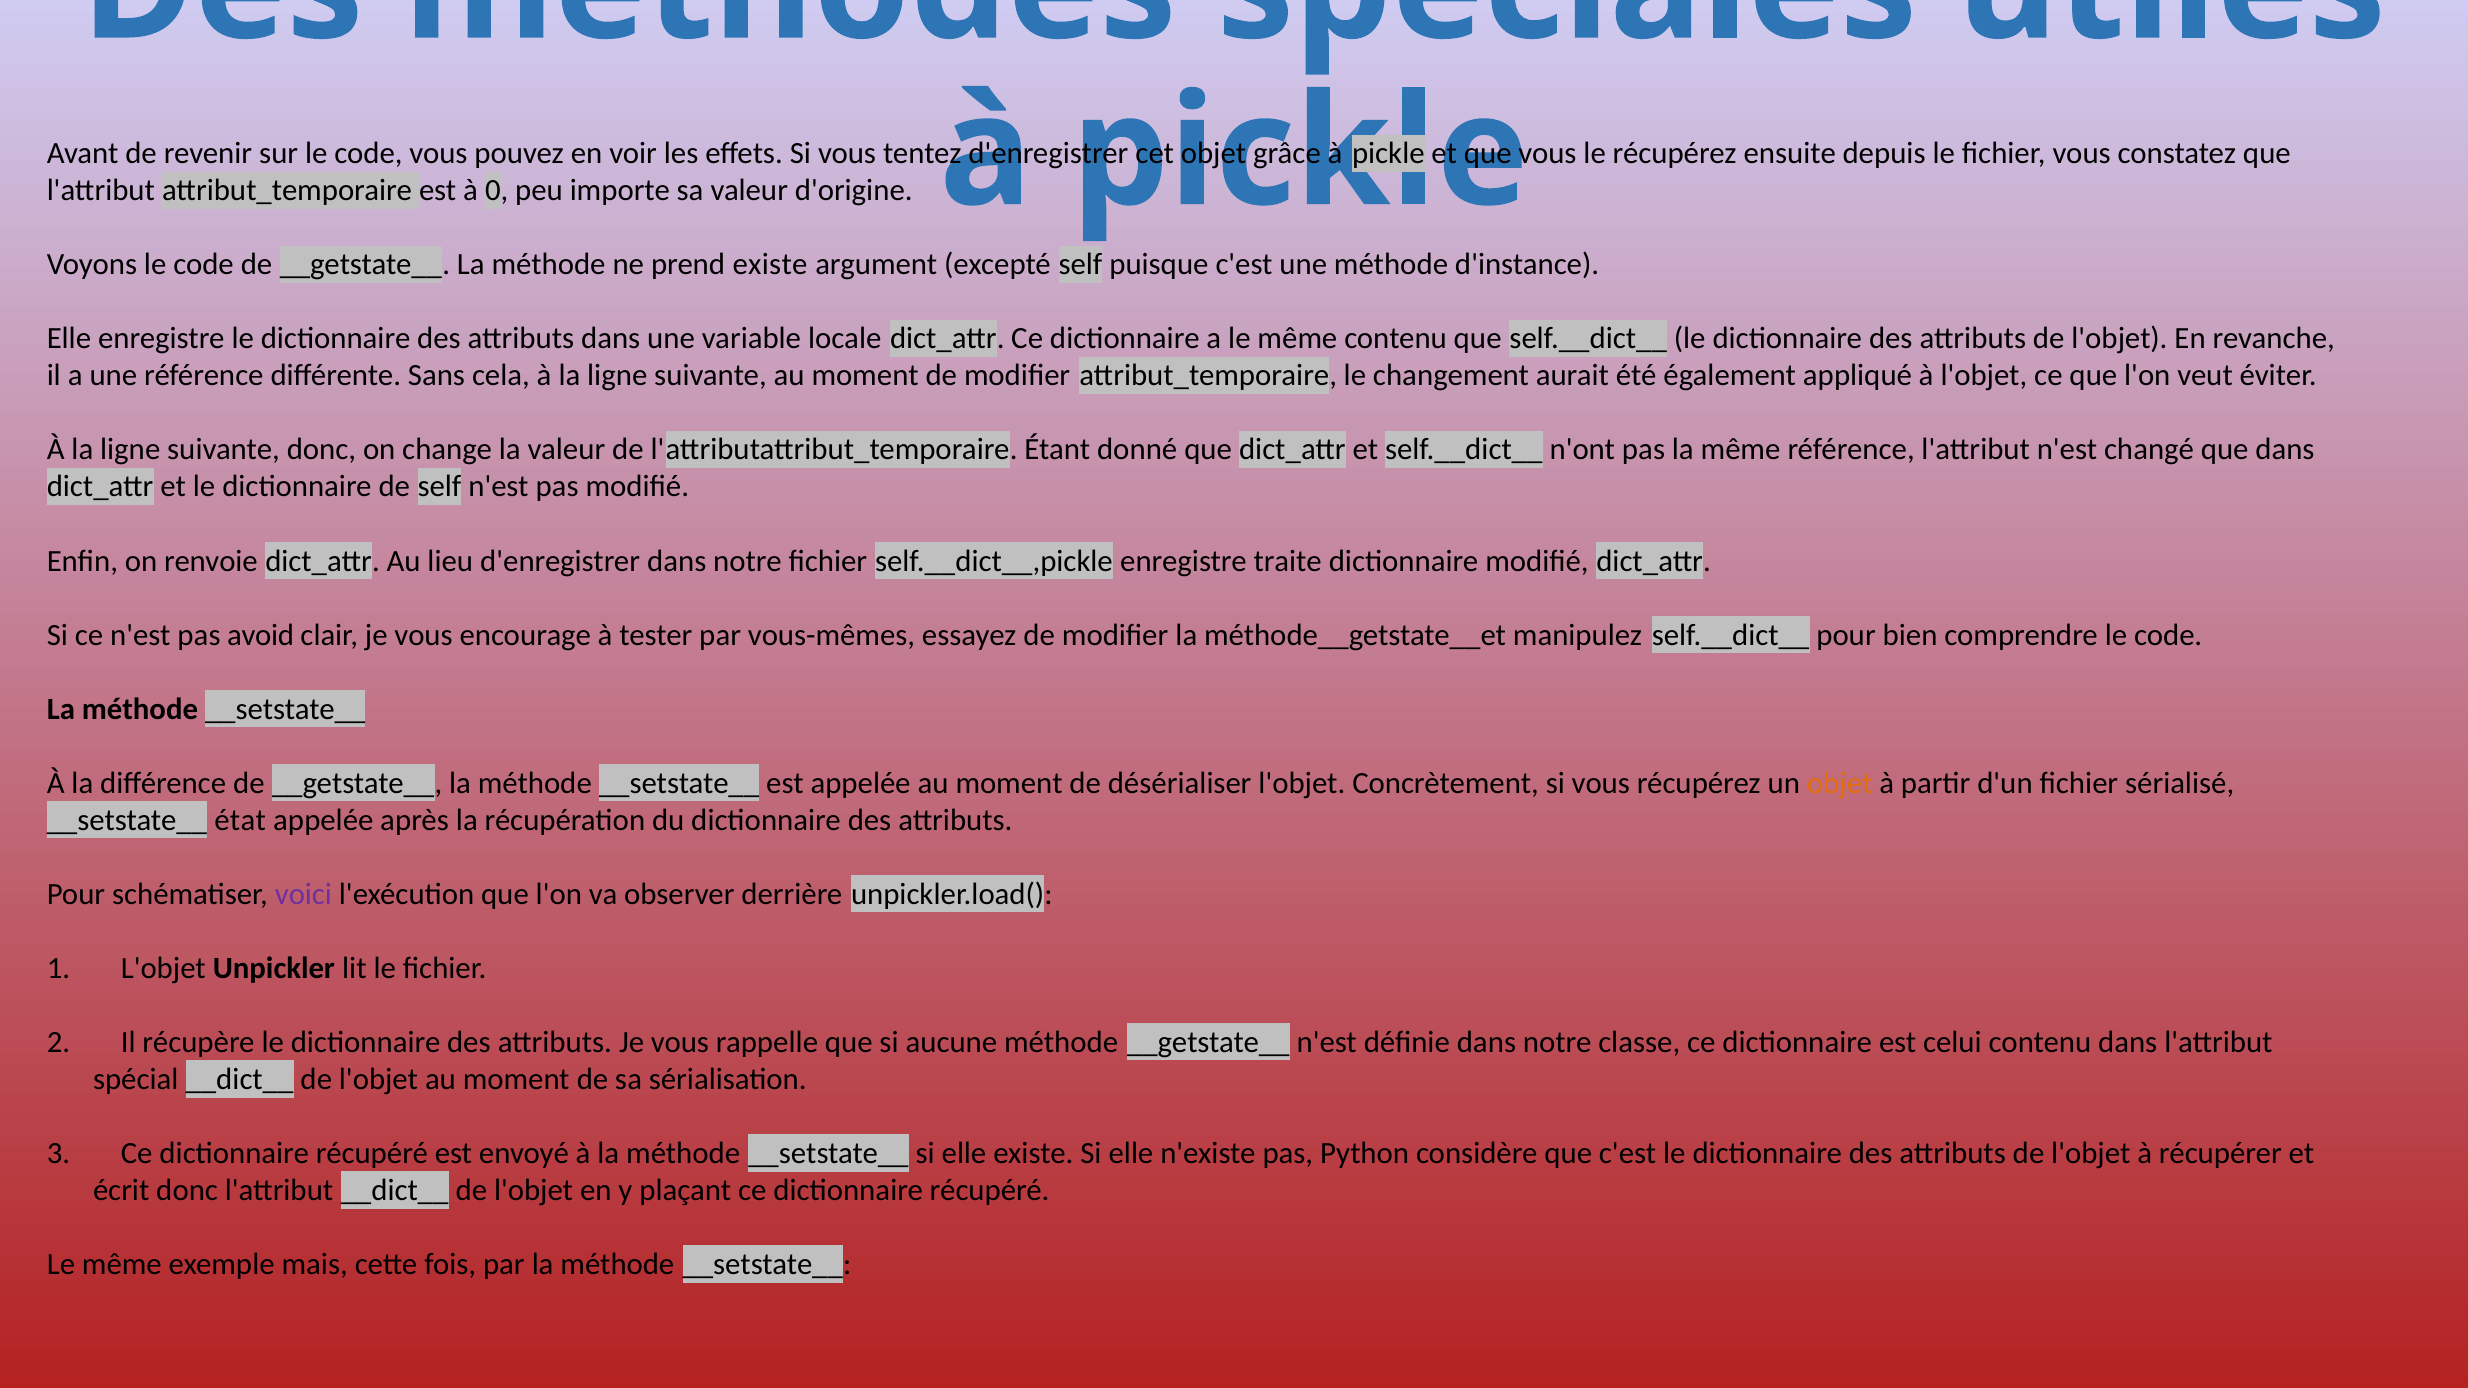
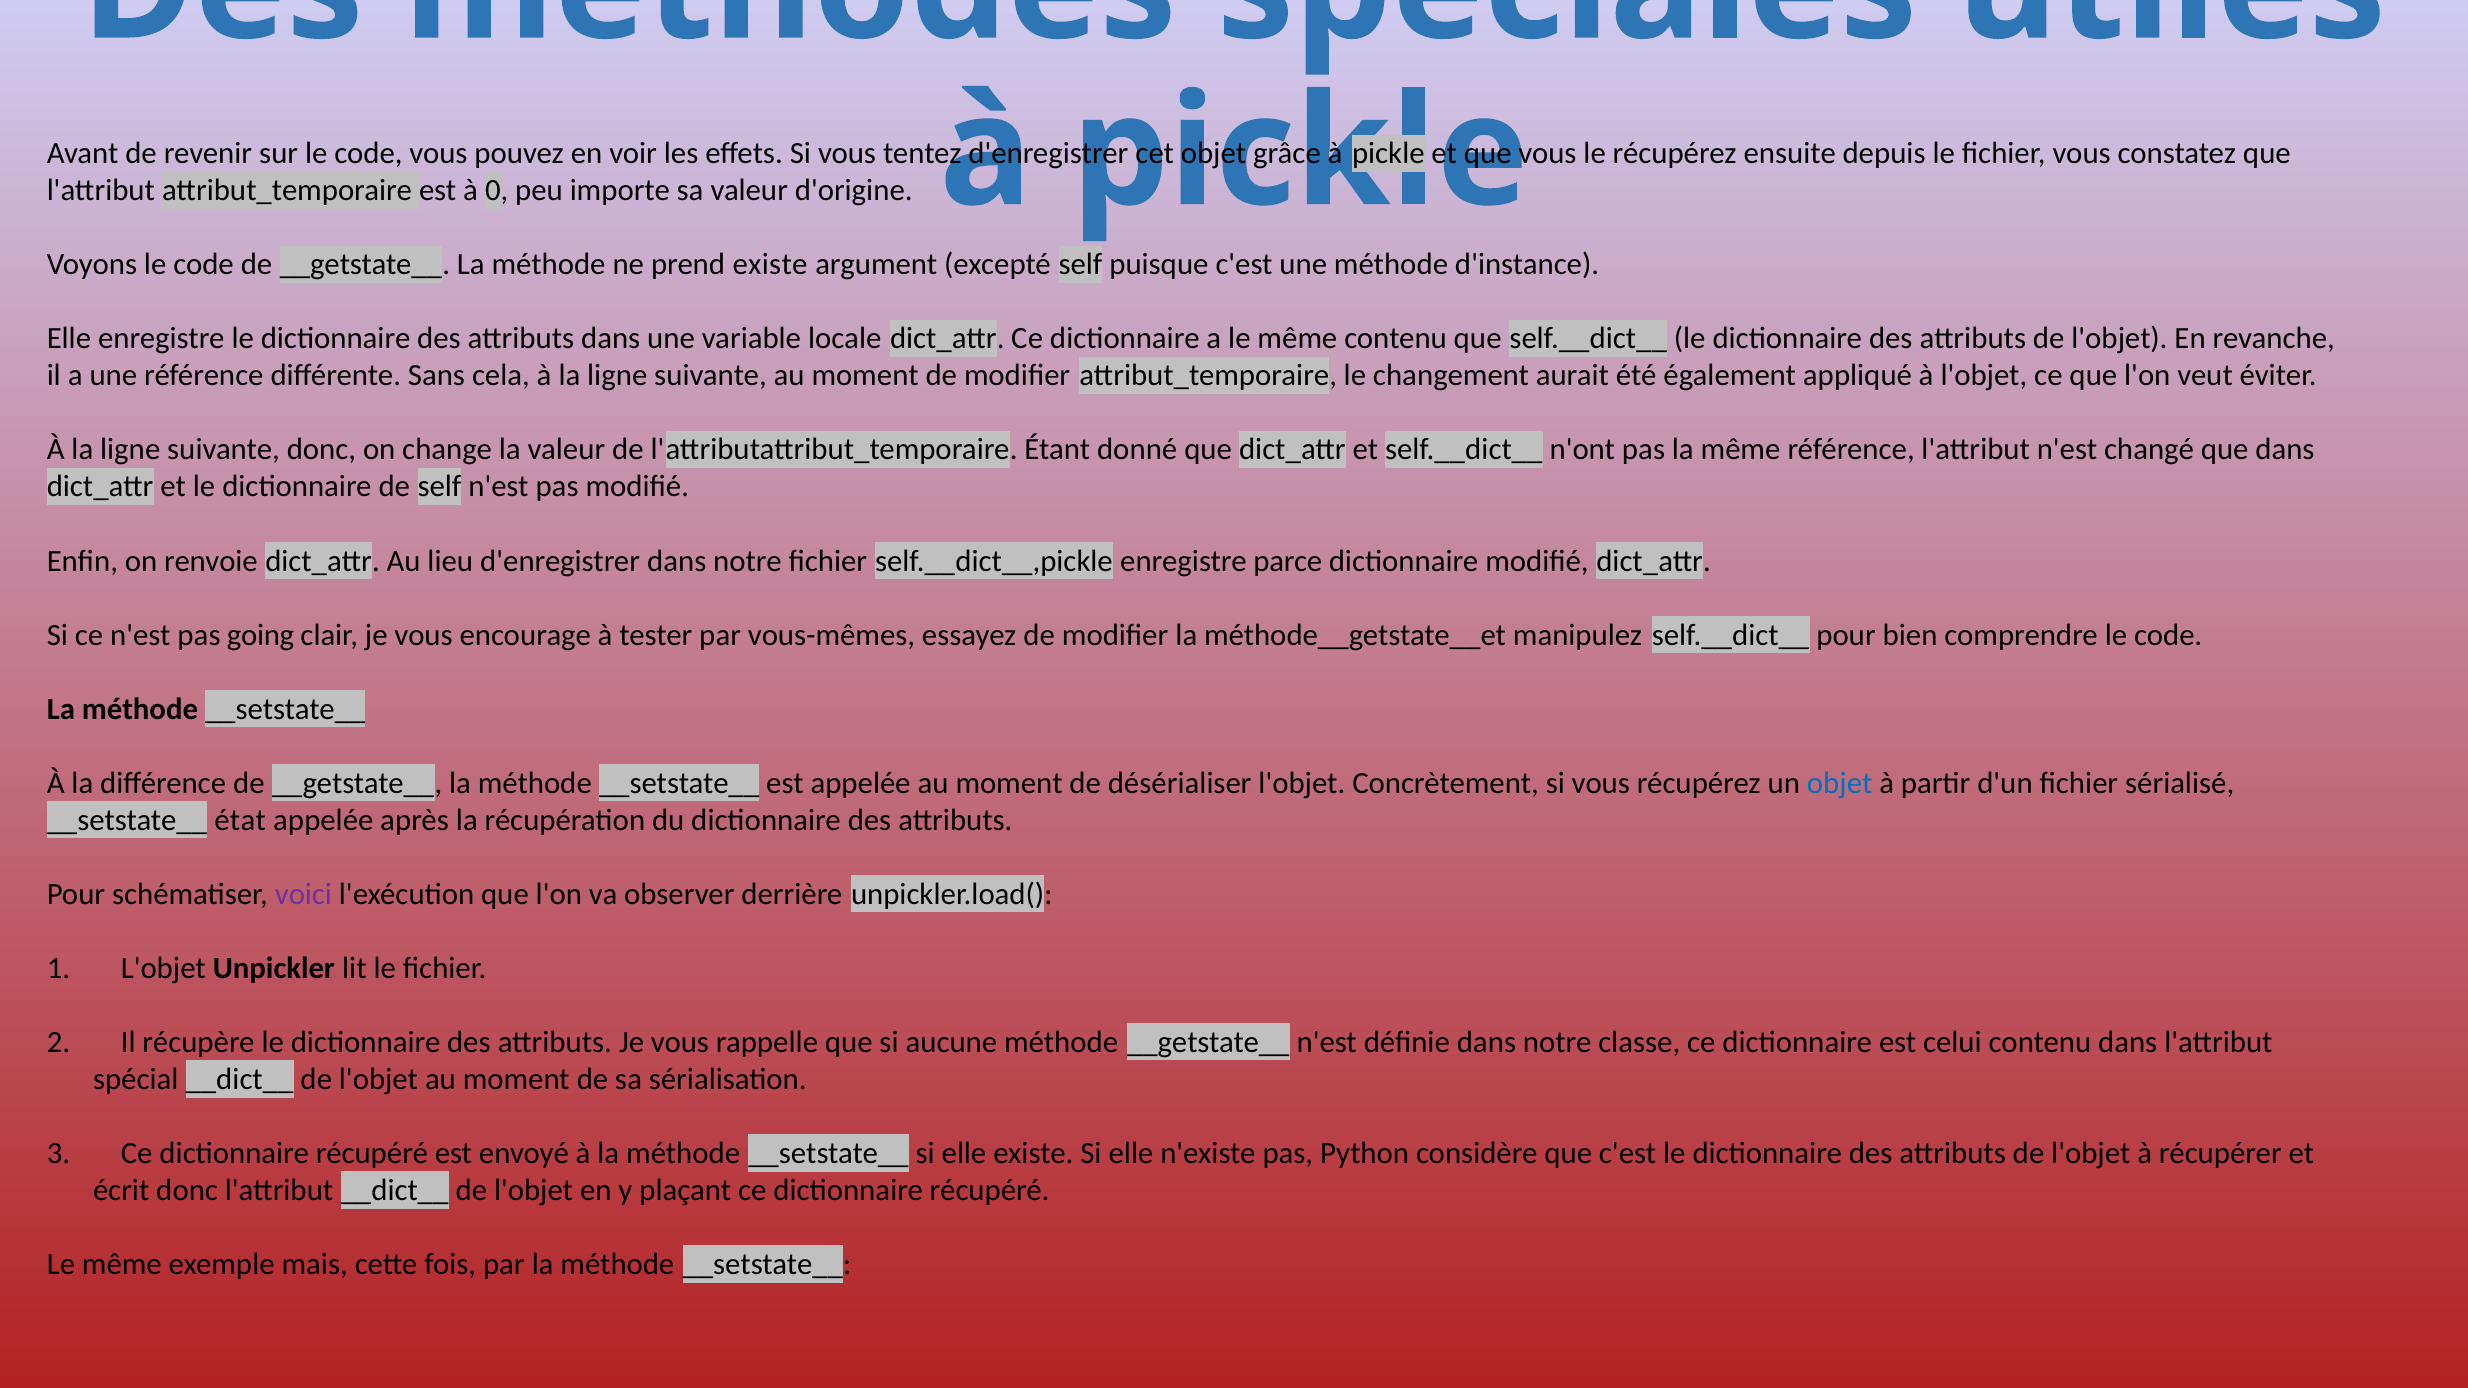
traite: traite -> parce
avoid: avoid -> going
objet at (1840, 783) colour: orange -> blue
